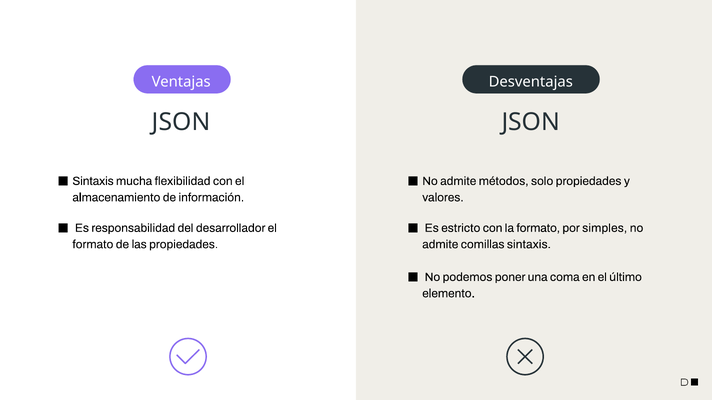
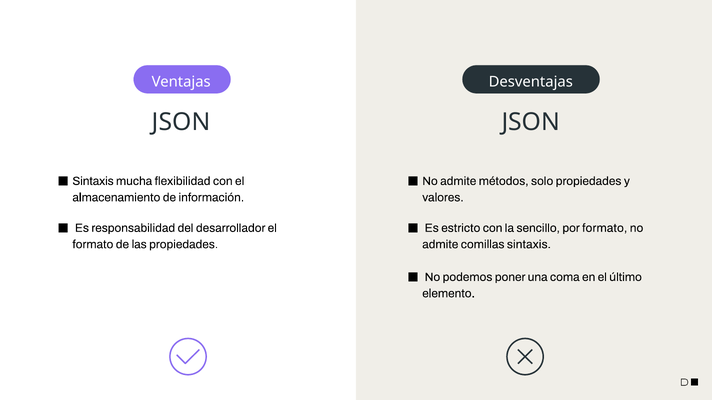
la formato: formato -> sencillo
por simples: simples -> formato
